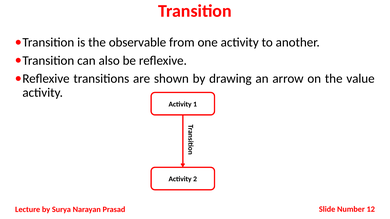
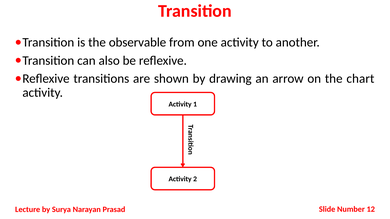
value: value -> chart
